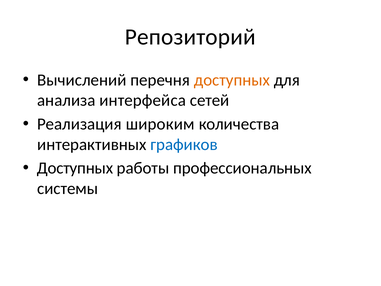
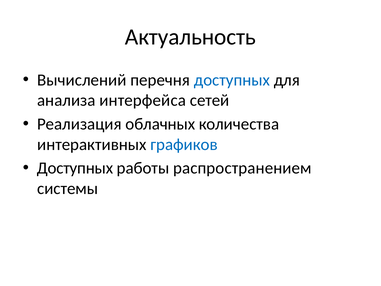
Репозиторий: Репозиторий -> Актуальность
доступных at (232, 80) colour: orange -> blue
широким: широким -> облачных
профессиональных: профессиональных -> распространением
